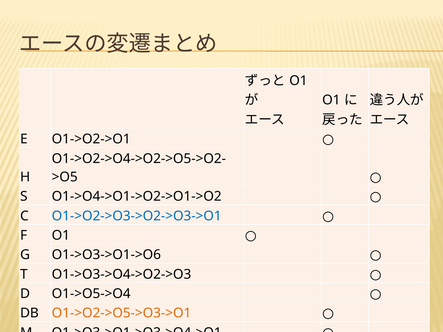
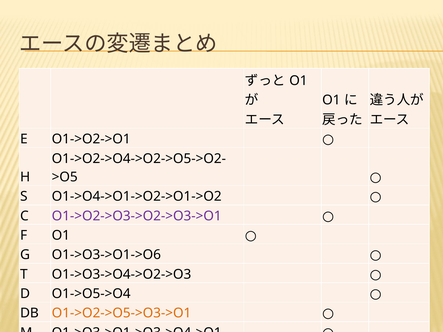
O1->O2->O3->O2->O3->O1 colour: blue -> purple
